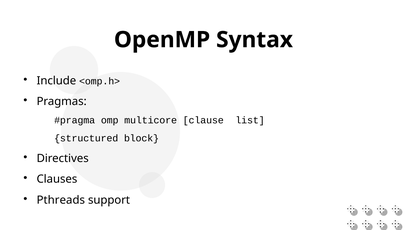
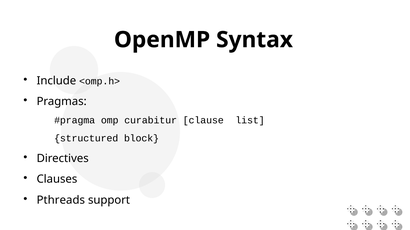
multicore: multicore -> curabitur
